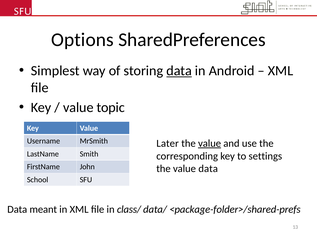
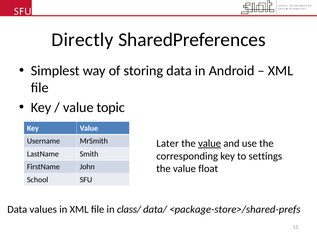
Options: Options -> Directly
data at (179, 71) underline: present -> none
value data: data -> float
meant: meant -> values
<package-folder>/shared-prefs: <package-folder>/shared-prefs -> <package-store>/shared-prefs
